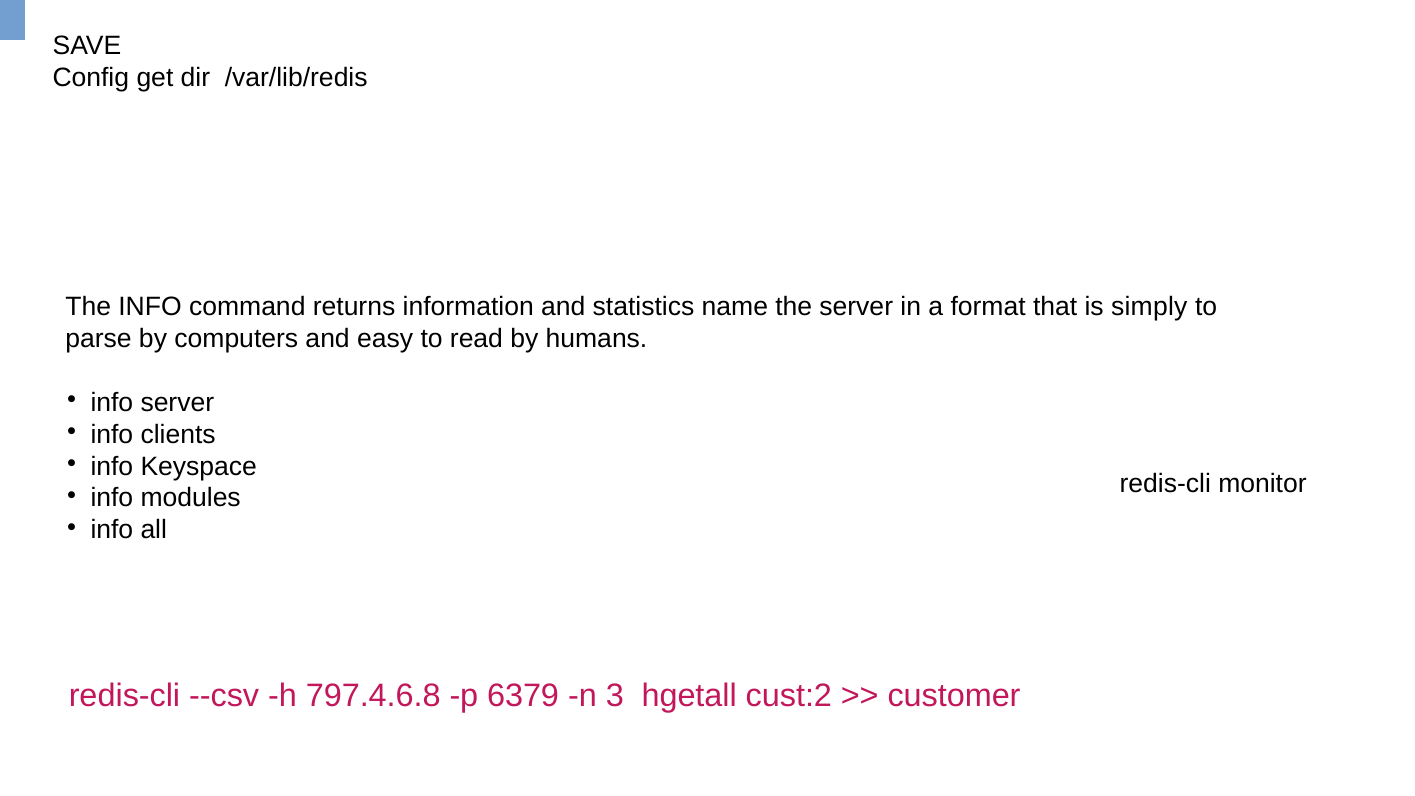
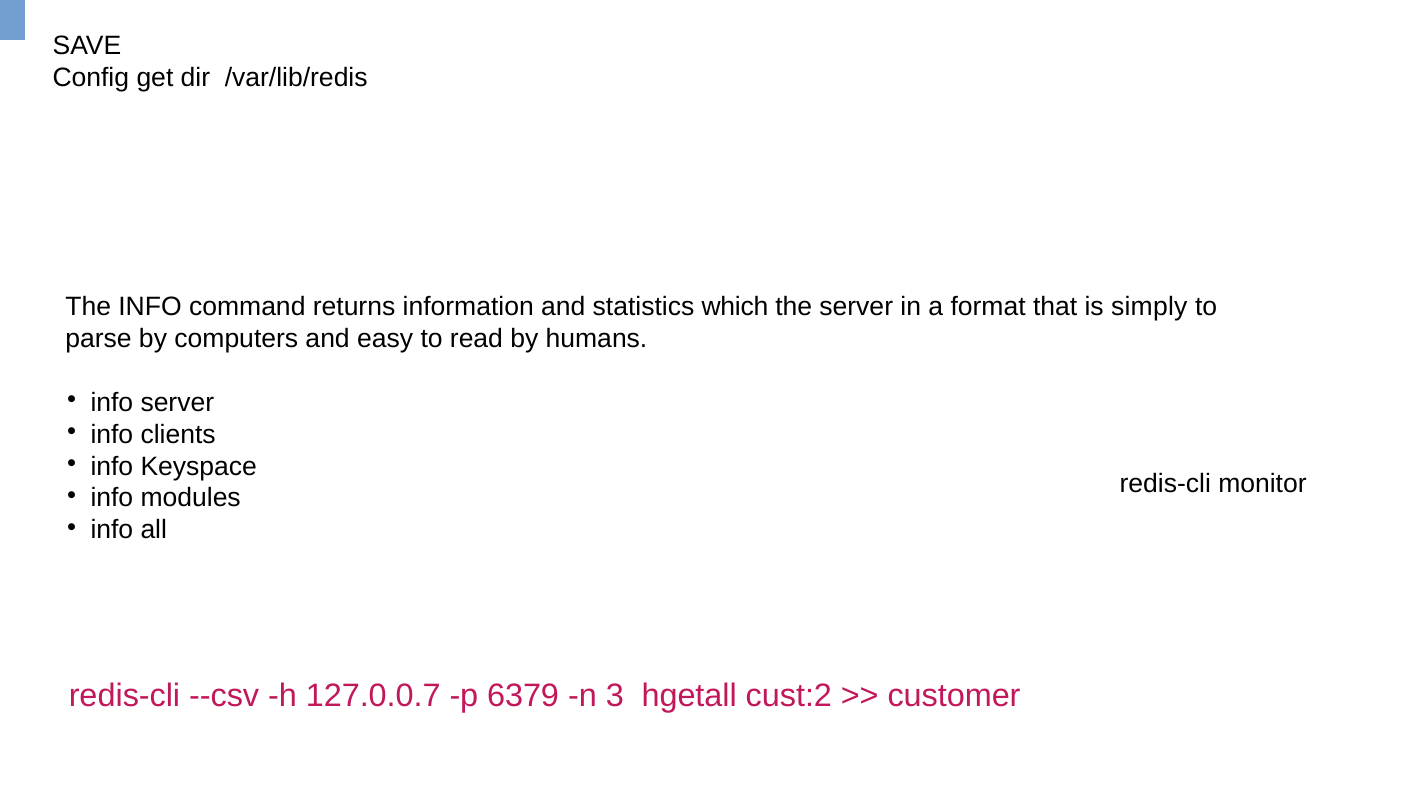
name: name -> which
797.4.6.8: 797.4.6.8 -> 127.0.0.7
